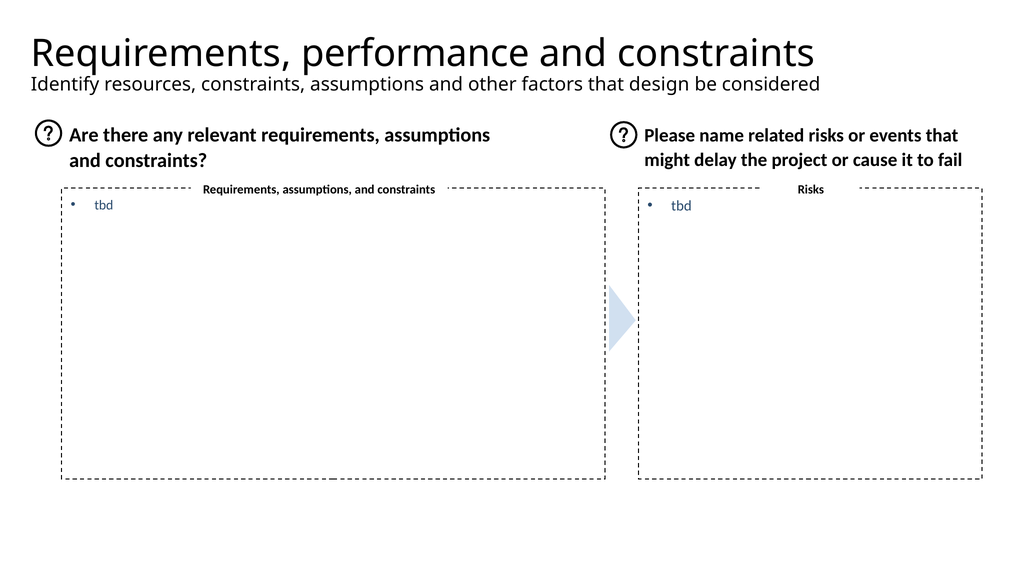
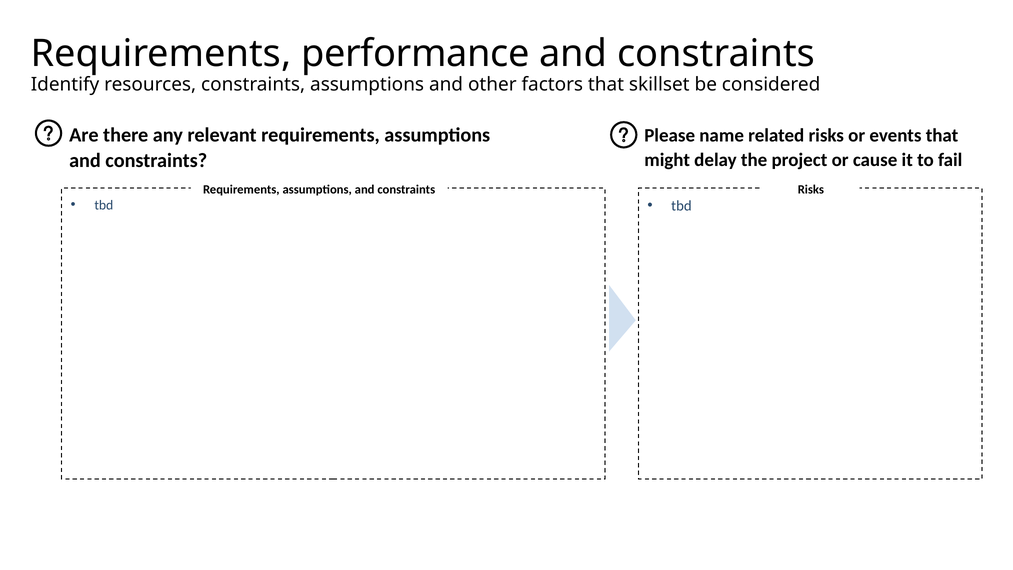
design: design -> skillset
